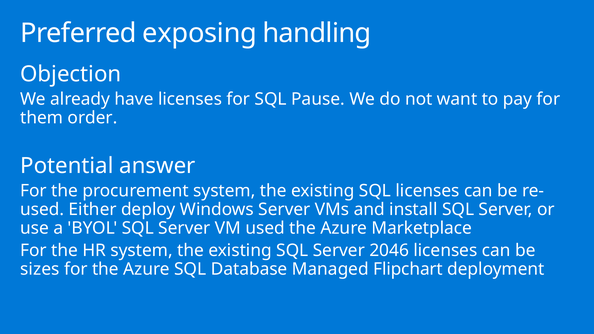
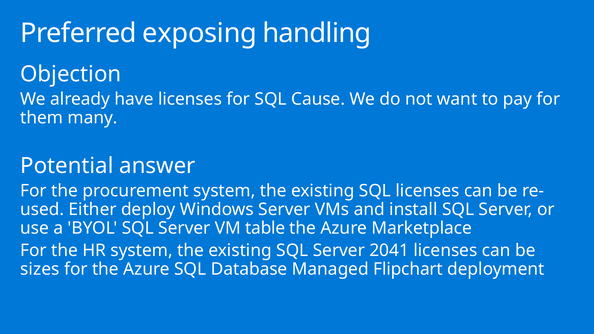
Pause: Pause -> Cause
order: order -> many
VM used: used -> table
2046: 2046 -> 2041
